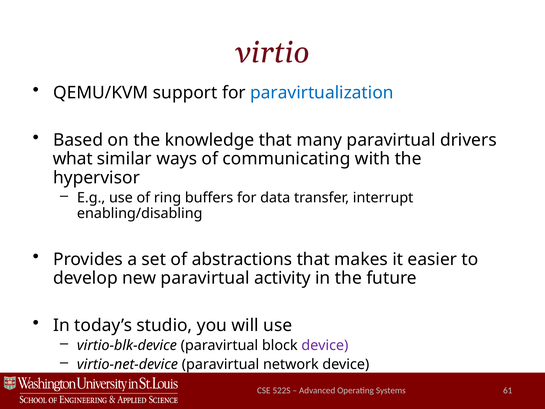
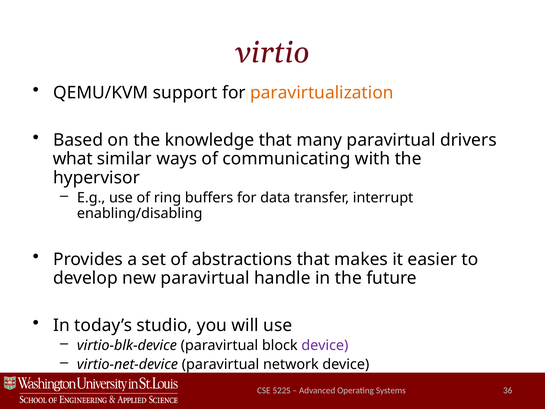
paravirtualization colour: blue -> orange
activity: activity -> handle
61: 61 -> 36
